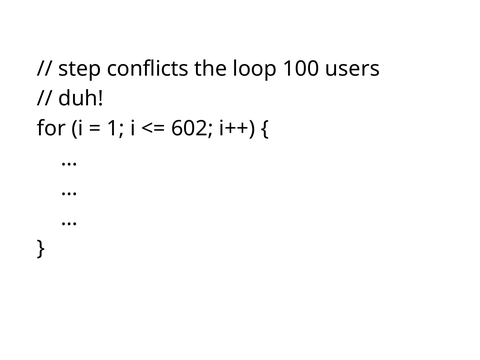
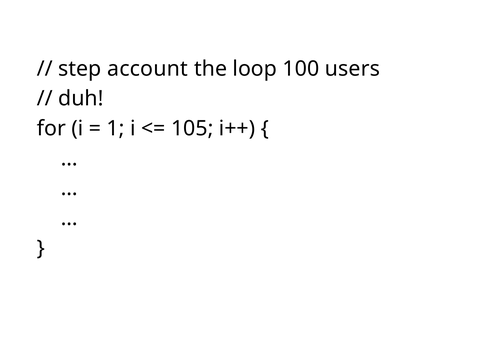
conflicts: conflicts -> account
602: 602 -> 105
